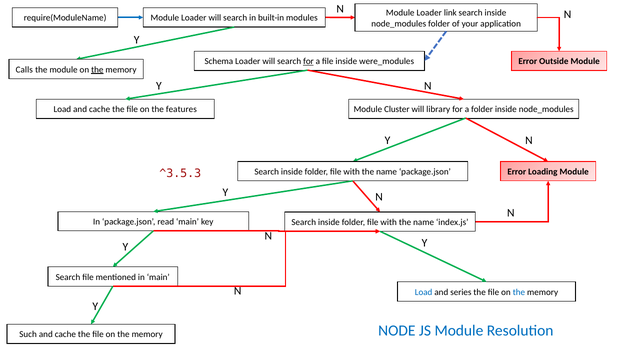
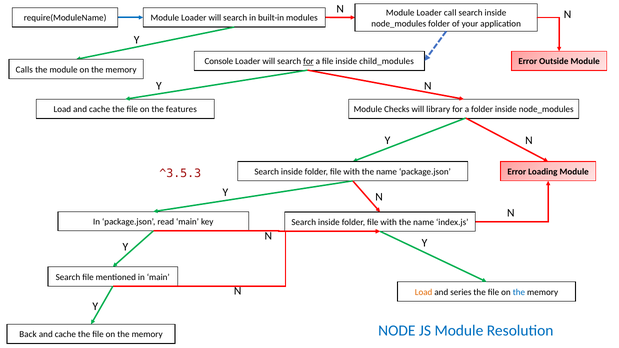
link: link -> call
Schema: Schema -> Console
were_modules: were_modules -> child_modules
the at (97, 70) underline: present -> none
Cluster: Cluster -> Checks
Load at (424, 292) colour: blue -> orange
Such: Such -> Back
